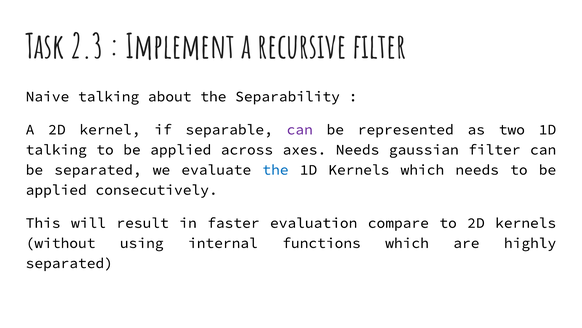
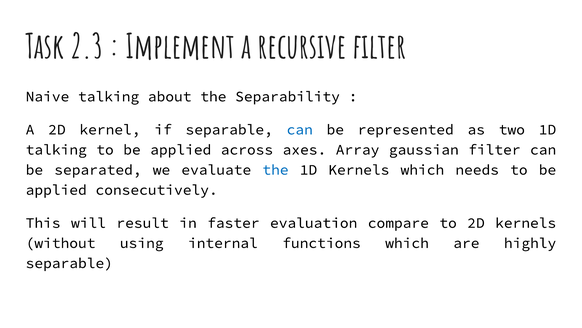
can at (300, 129) colour: purple -> blue
axes Needs: Needs -> Array
separated at (69, 263): separated -> separable
